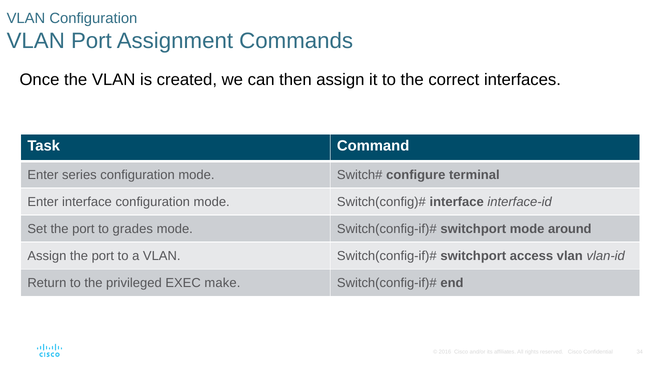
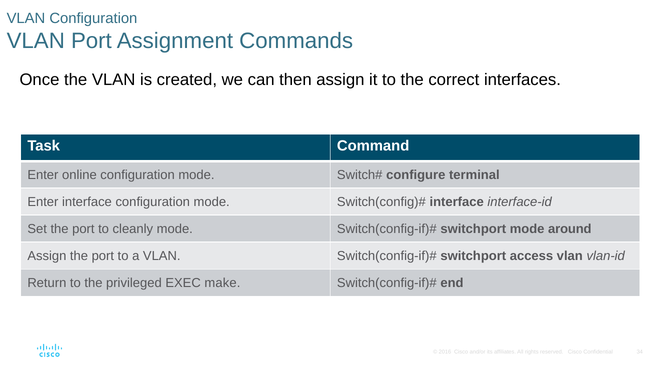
series: series -> online
grades: grades -> cleanly
